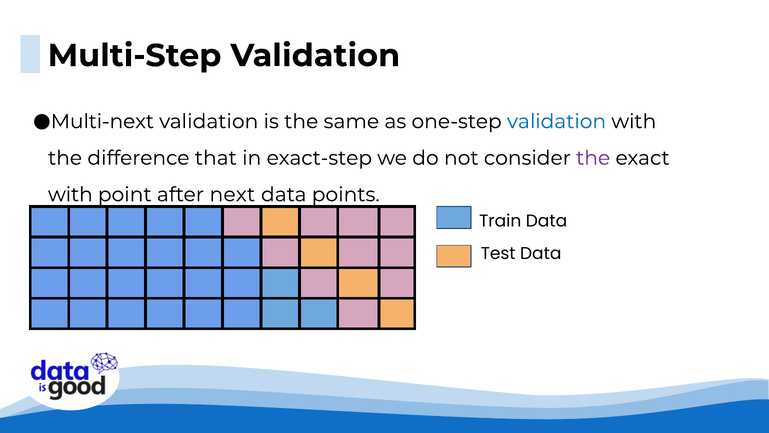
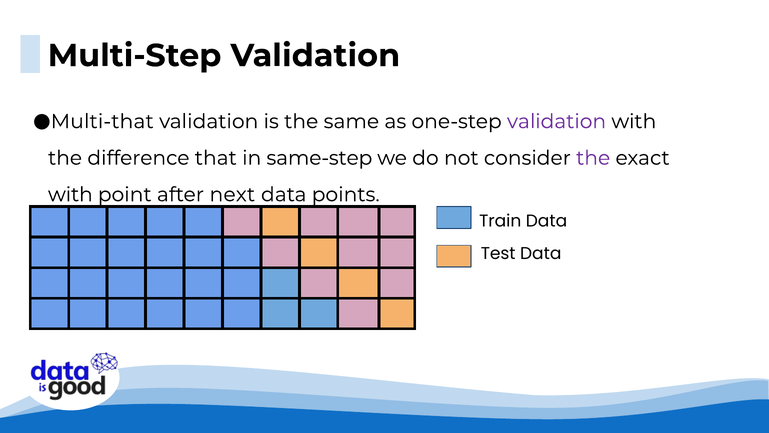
Multi-next: Multi-next -> Multi-that
validation at (557, 121) colour: blue -> purple
exact-step: exact-step -> same-step
